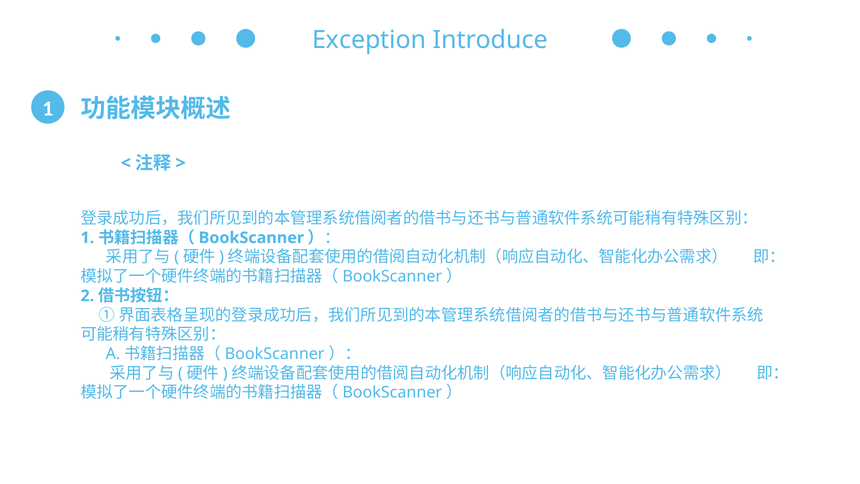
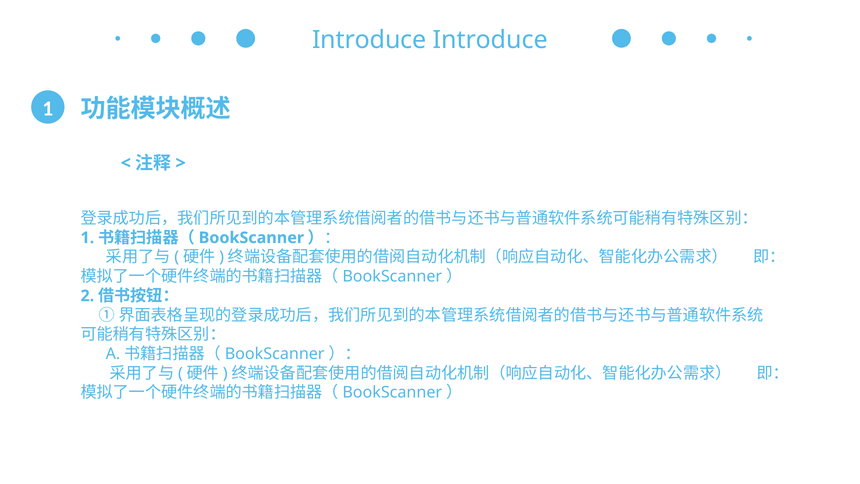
Exception at (369, 40): Exception -> Introduce
